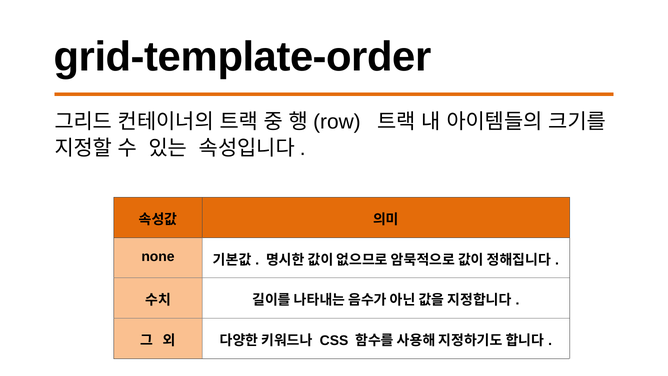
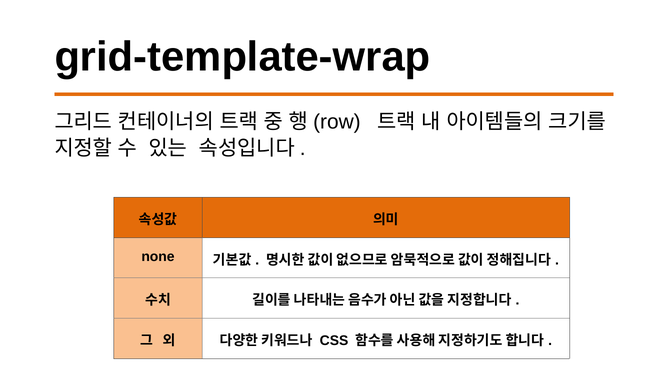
grid-template-order: grid-template-order -> grid-template-wrap
